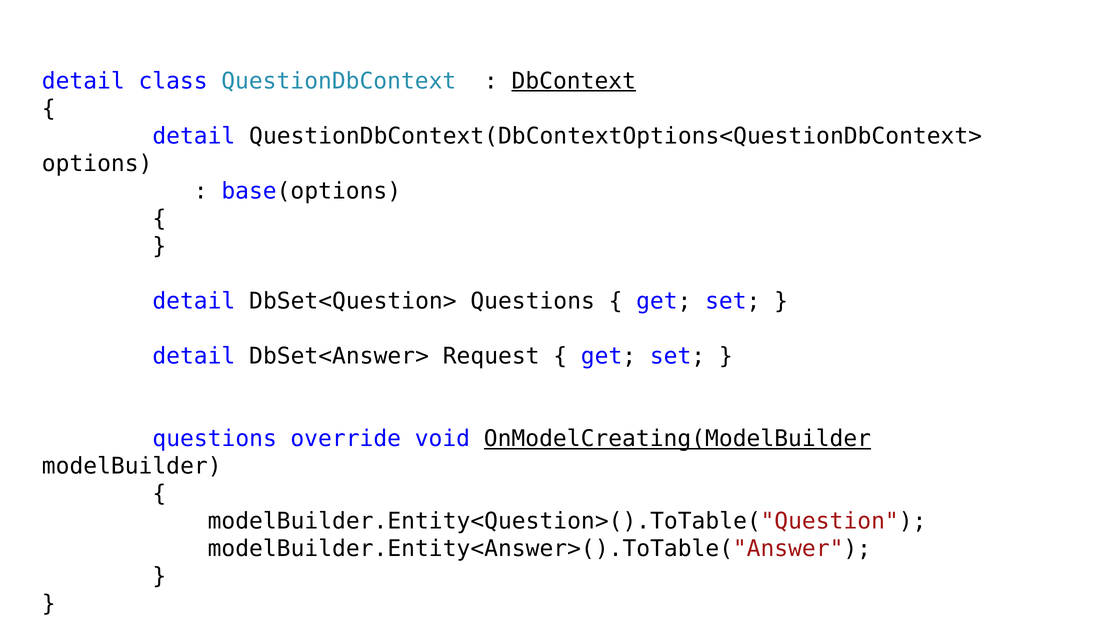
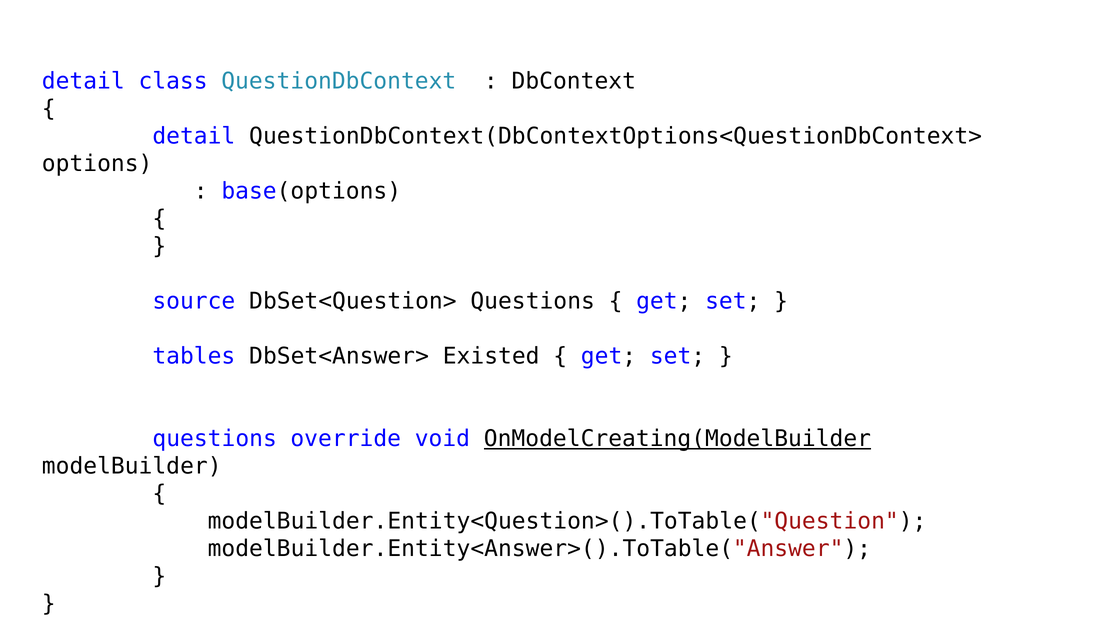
DbContext underline: present -> none
detail at (194, 301): detail -> source
detail at (194, 356): detail -> tables
Request: Request -> Existed
